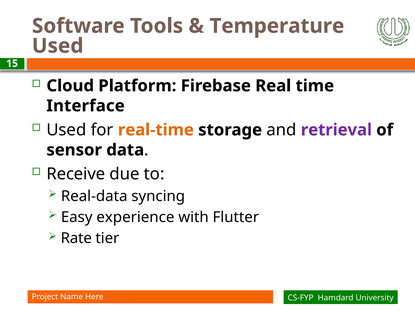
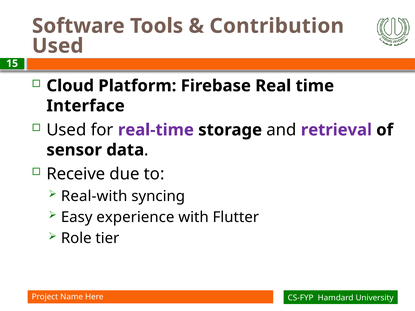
Temperature: Temperature -> Contribution
real-time colour: orange -> purple
Real-data: Real-data -> Real-with
Rate: Rate -> Role
